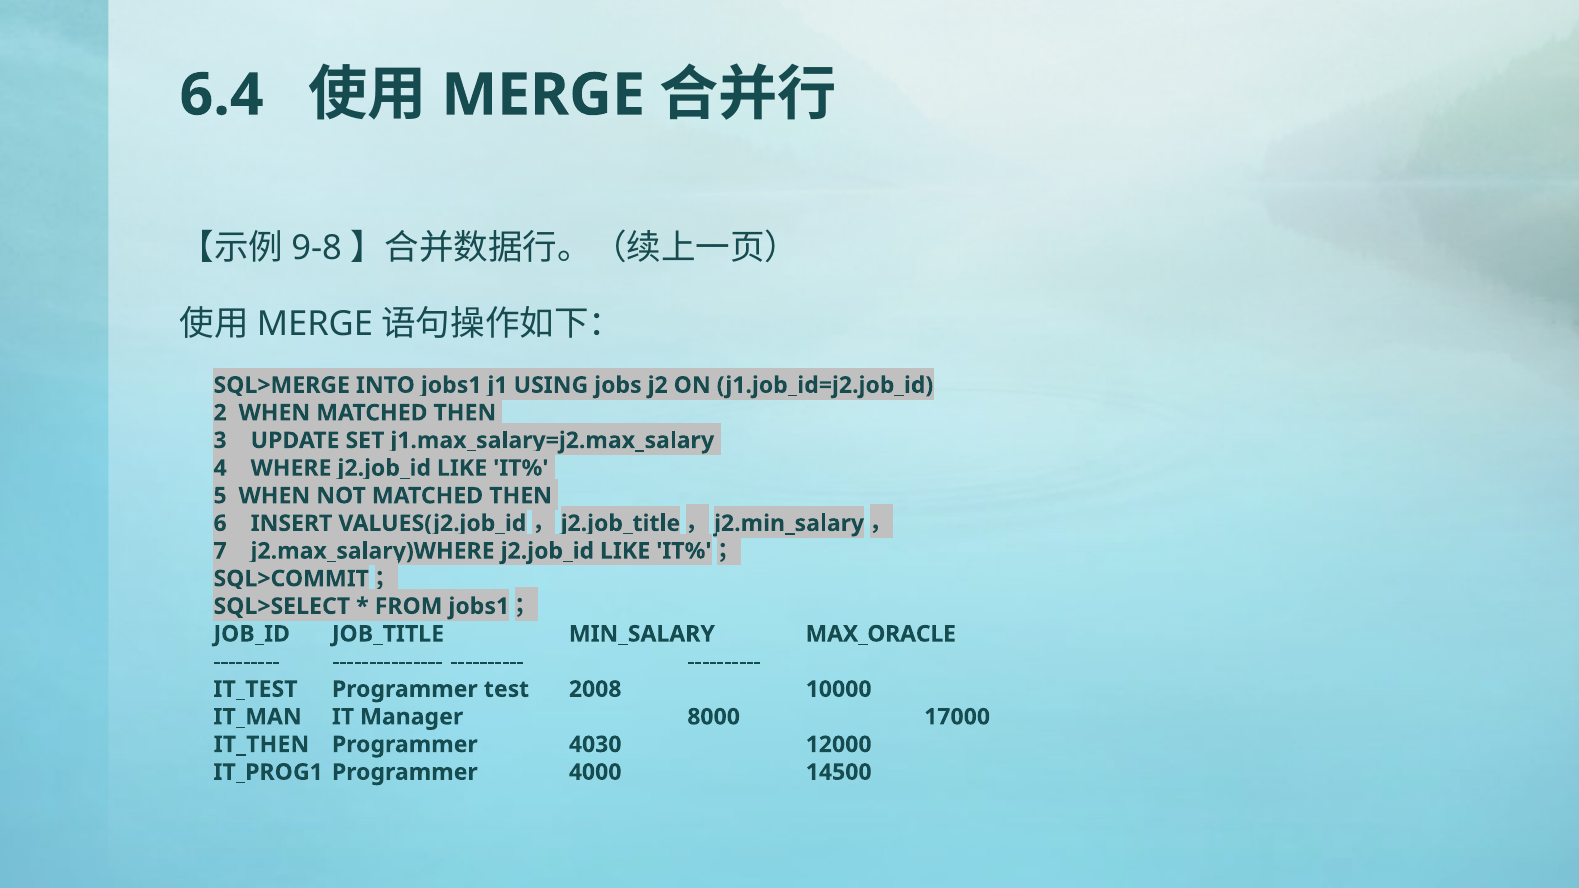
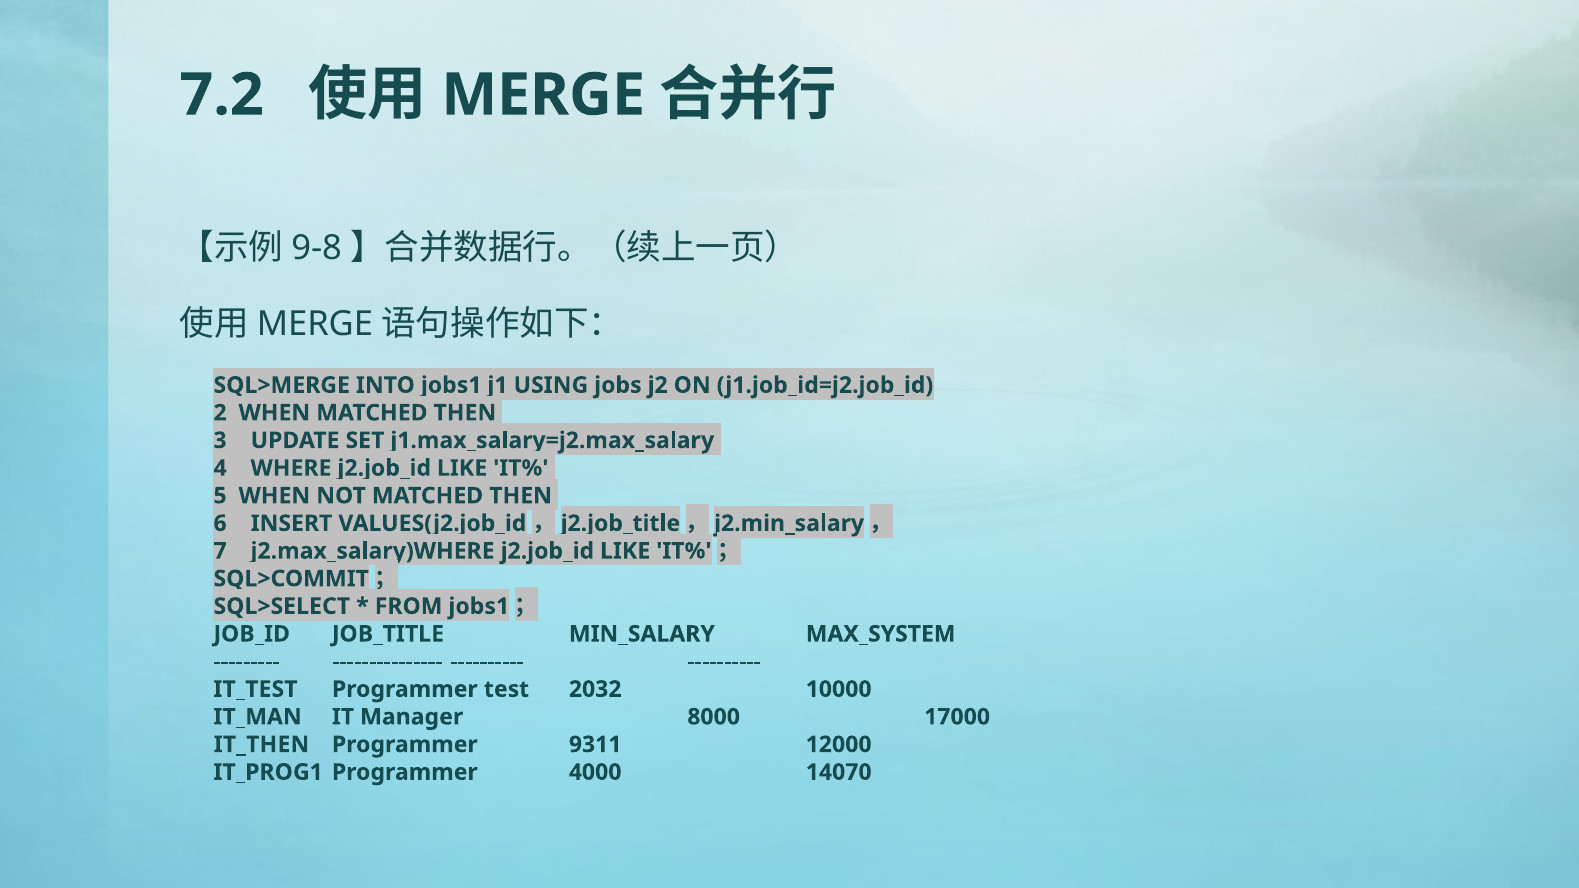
6.4: 6.4 -> 7.2
MAX_ORACLE: MAX_ORACLE -> MAX_SYSTEM
2008: 2008 -> 2032
4030: 4030 -> 9311
14500: 14500 -> 14070
